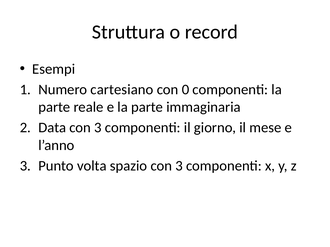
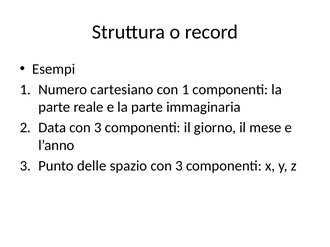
con 0: 0 -> 1
volta: volta -> delle
